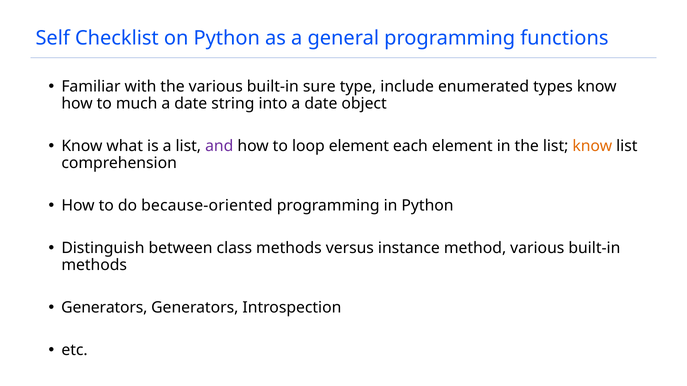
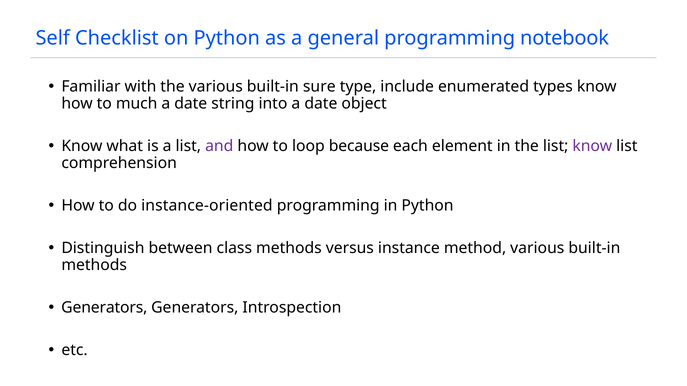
functions: functions -> notebook
loop element: element -> because
know at (592, 146) colour: orange -> purple
because-oriented: because-oriented -> instance-oriented
